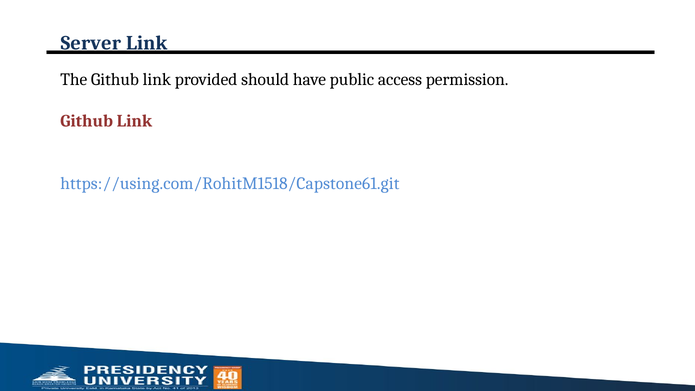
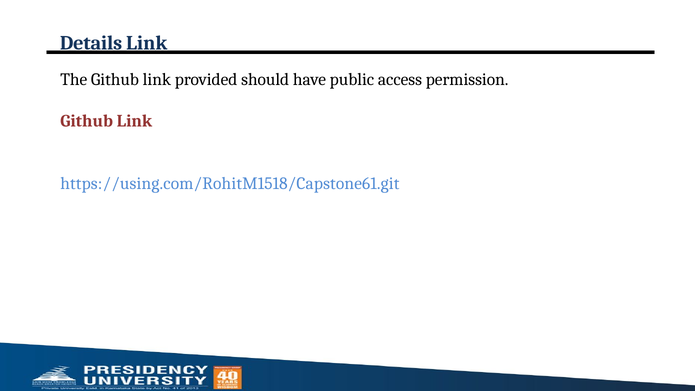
Server: Server -> Details
